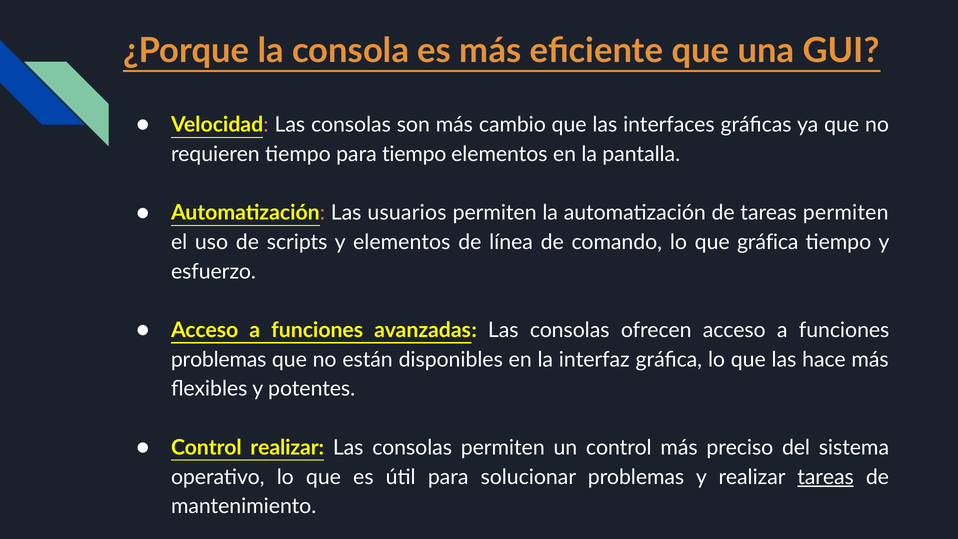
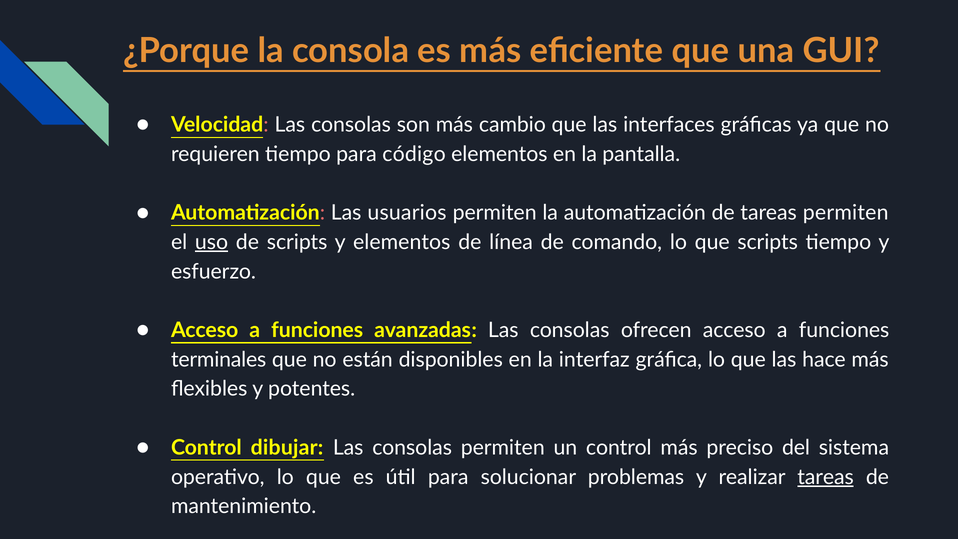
para tiempo: tiempo -> código
uso underline: none -> present
que gráfica: gráfica -> scripts
problemas at (219, 360): problemas -> terminales
Control realizar: realizar -> dibujar
